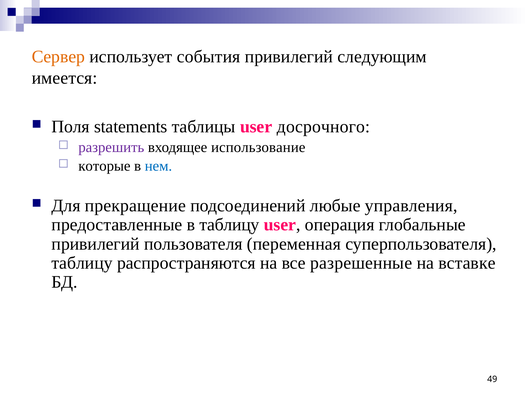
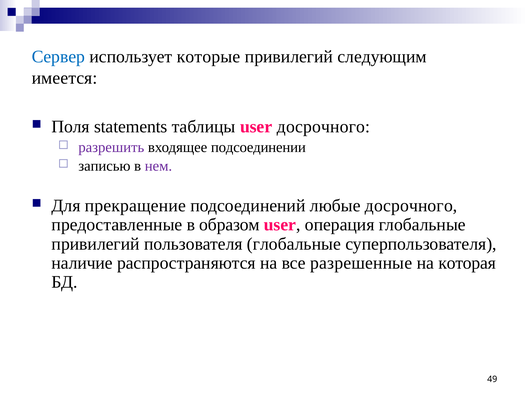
Сервер colour: orange -> blue
события: события -> которые
использование: использование -> подсоединении
которые: которые -> записью
нем colour: blue -> purple
любые управления: управления -> досрочного
в таблицу: таблицу -> образом
пользователя переменная: переменная -> глобальные
таблицу at (82, 263): таблицу -> наличие
вставке: вставке -> которая
